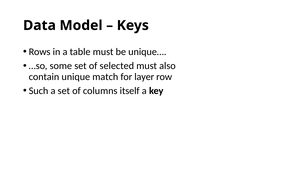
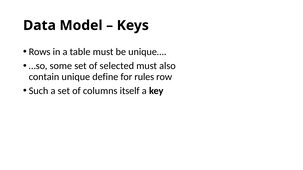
match: match -> define
layer: layer -> rules
